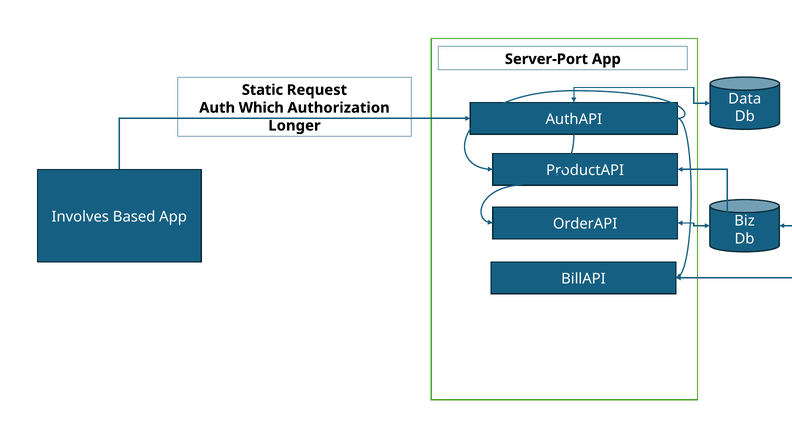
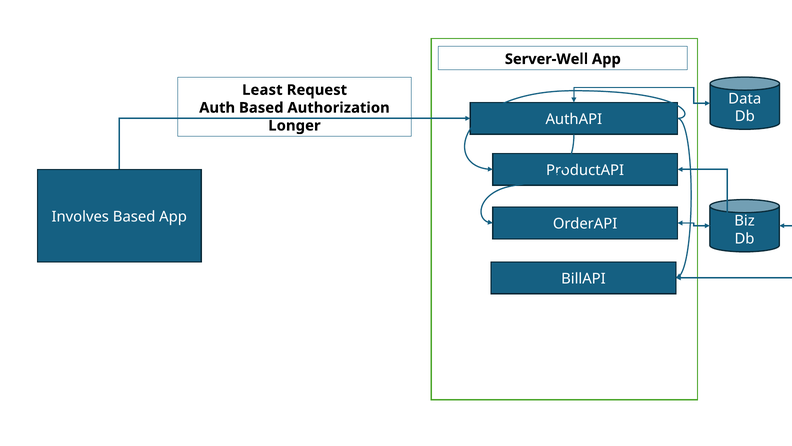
Server-Port: Server-Port -> Server-Well
Static: Static -> Least
Auth Which: Which -> Based
